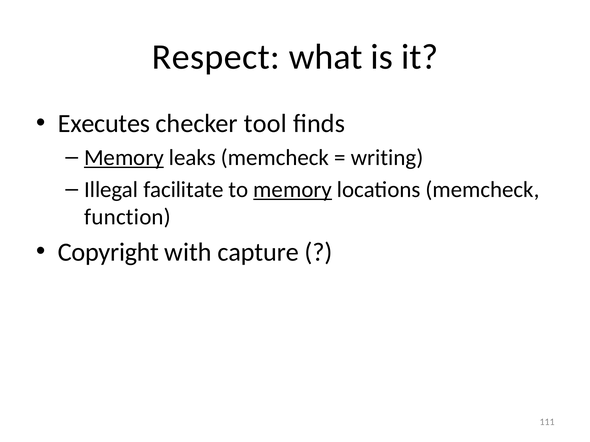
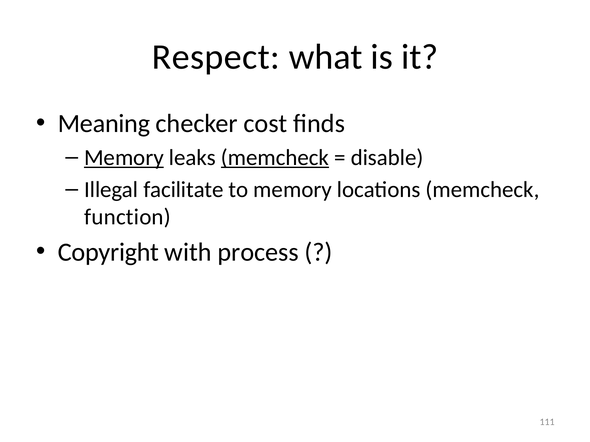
Executes: Executes -> Meaning
tool: tool -> cost
memcheck at (275, 158) underline: none -> present
writing: writing -> disable
memory at (293, 190) underline: present -> none
capture: capture -> process
